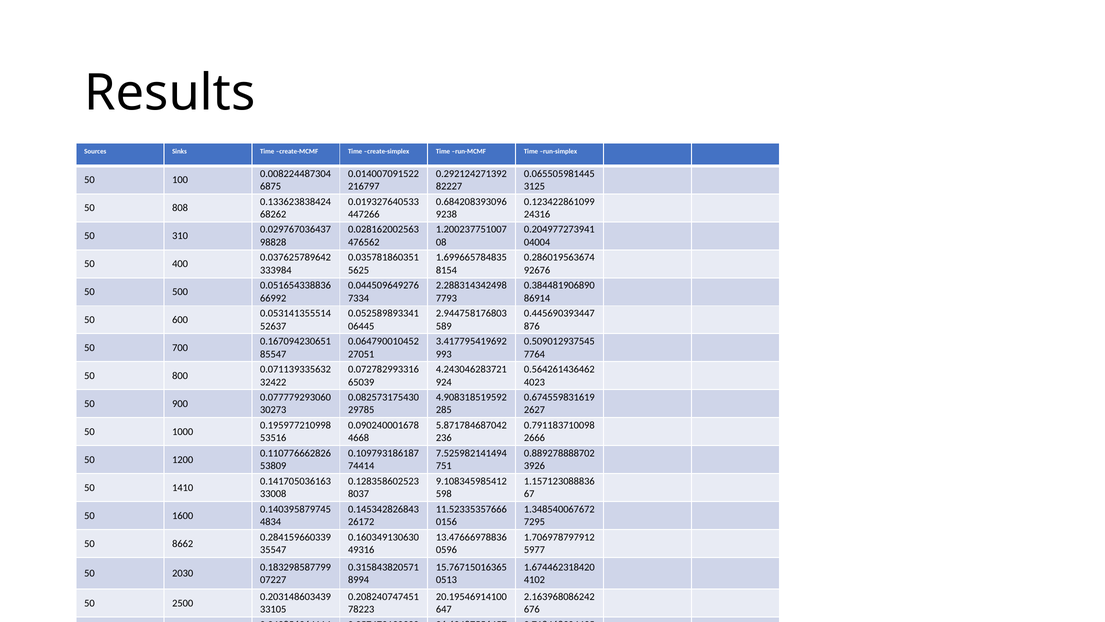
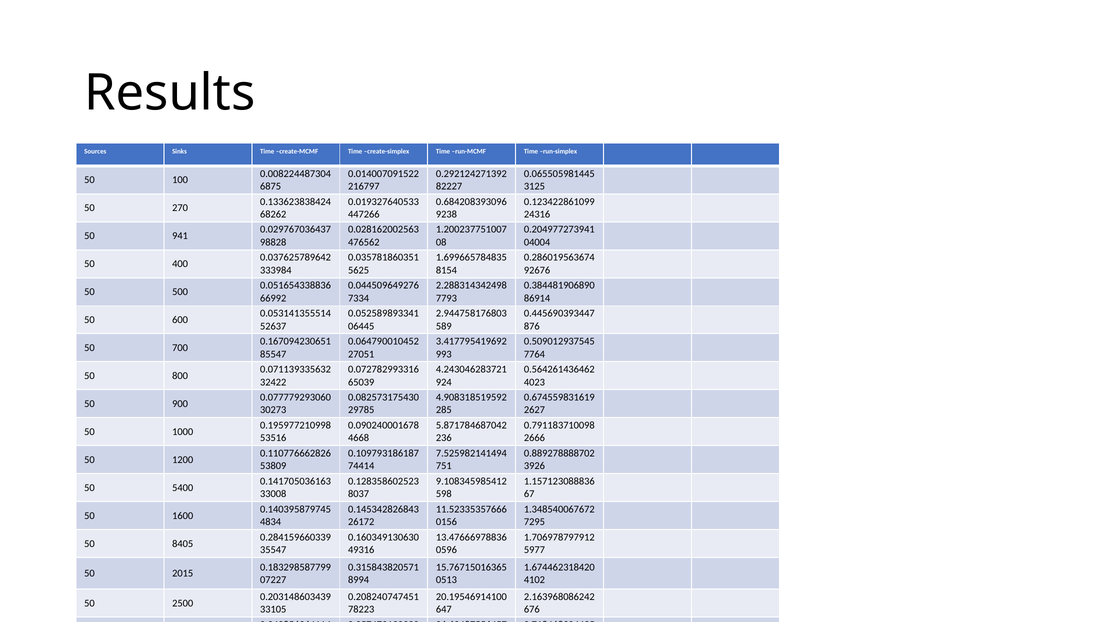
808: 808 -> 270
310: 310 -> 941
1410: 1410 -> 5400
8662: 8662 -> 8405
2030: 2030 -> 2015
